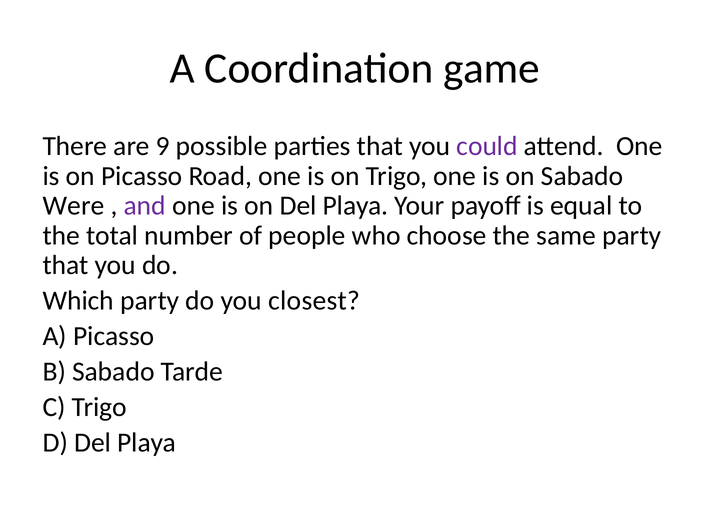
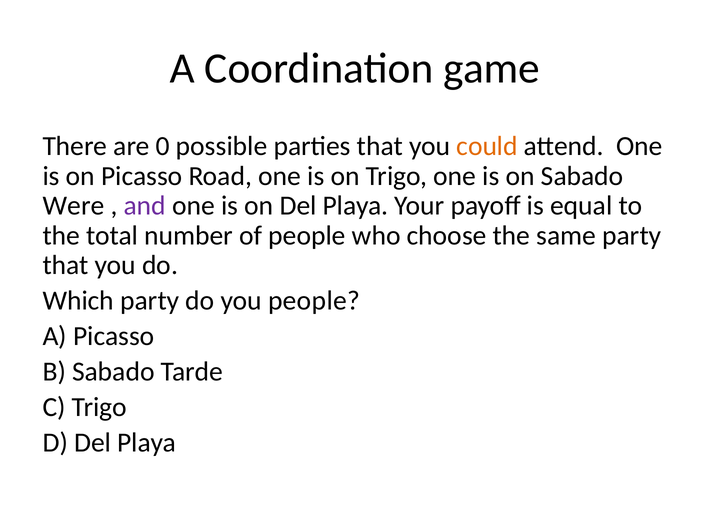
9: 9 -> 0
could colour: purple -> orange
you closest: closest -> people
